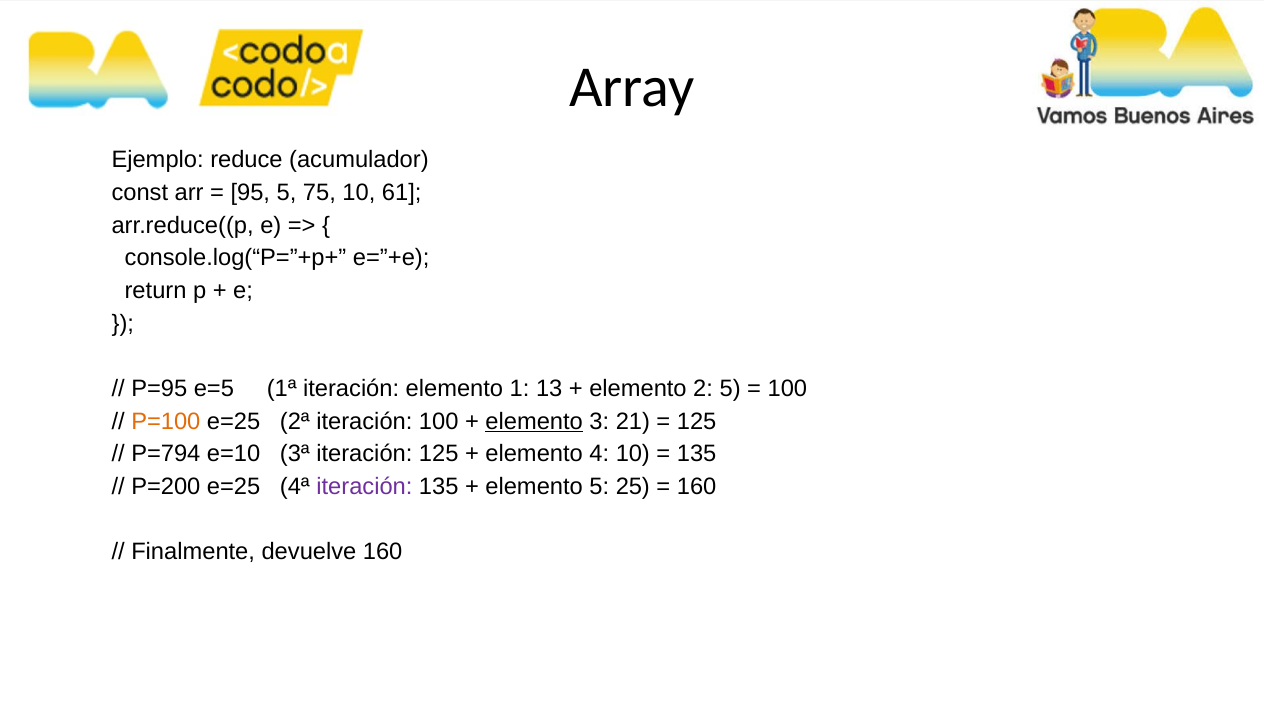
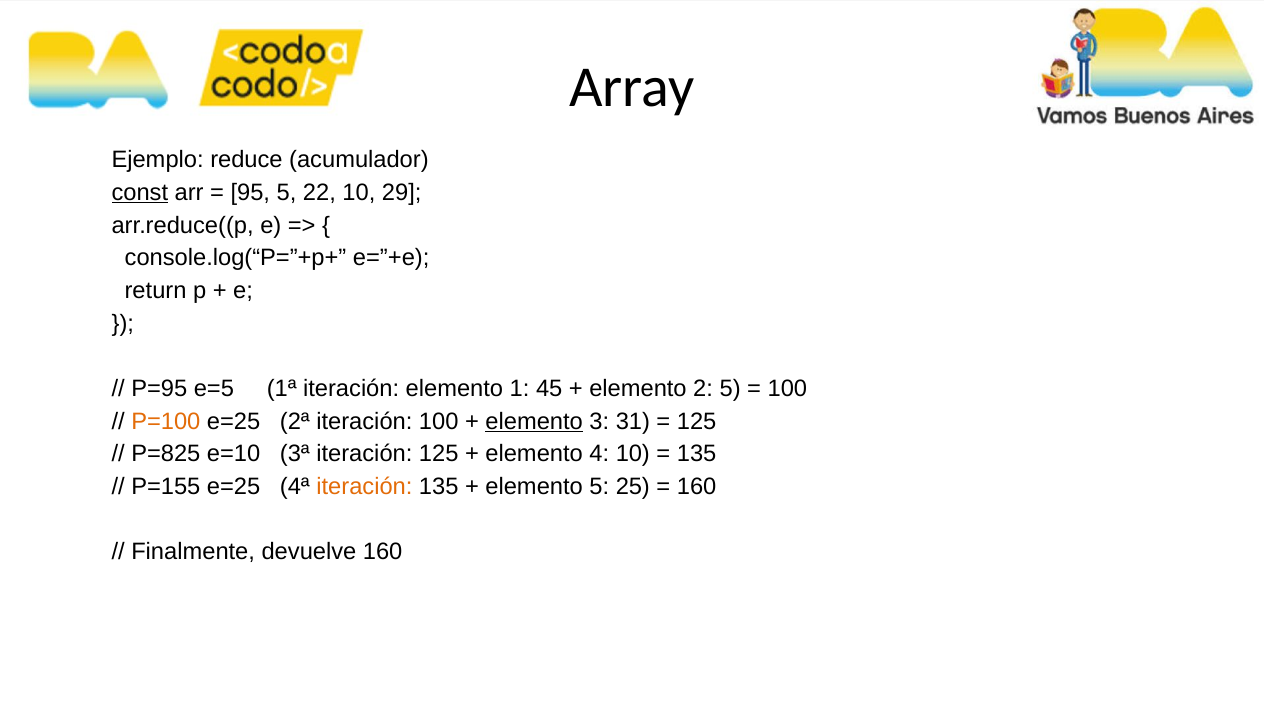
const underline: none -> present
75: 75 -> 22
61: 61 -> 29
13: 13 -> 45
21: 21 -> 31
P=794: P=794 -> P=825
P=200: P=200 -> P=155
iteración at (364, 487) colour: purple -> orange
